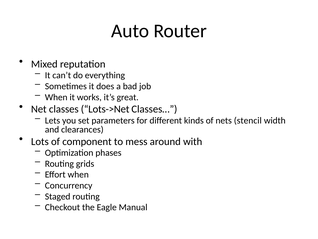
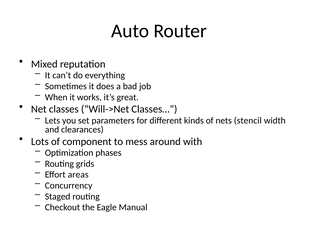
Lots->Net: Lots->Net -> Will->Net
Effort when: when -> areas
